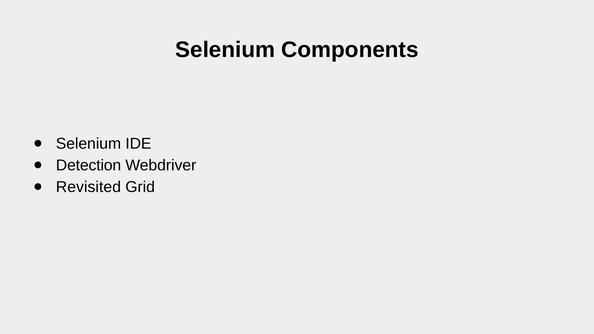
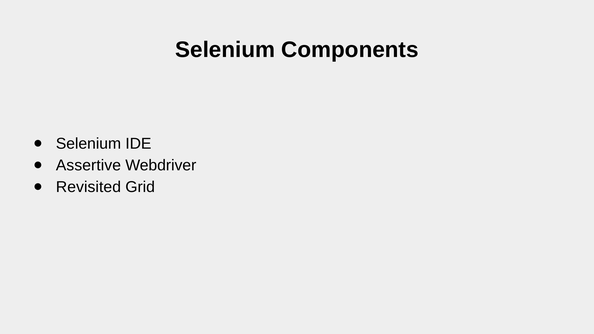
Detection: Detection -> Assertive
